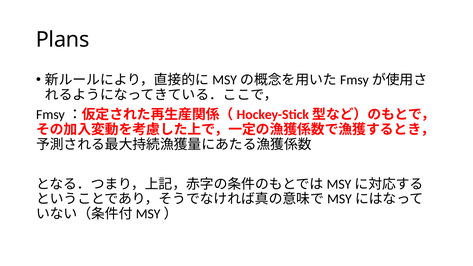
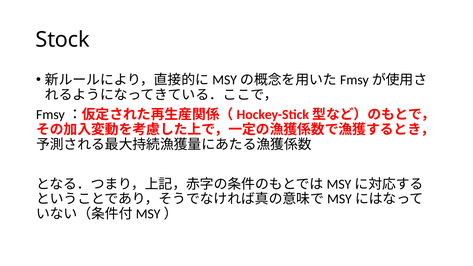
Plans: Plans -> Stock
